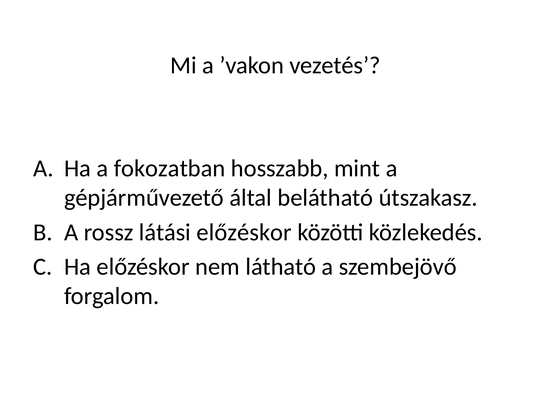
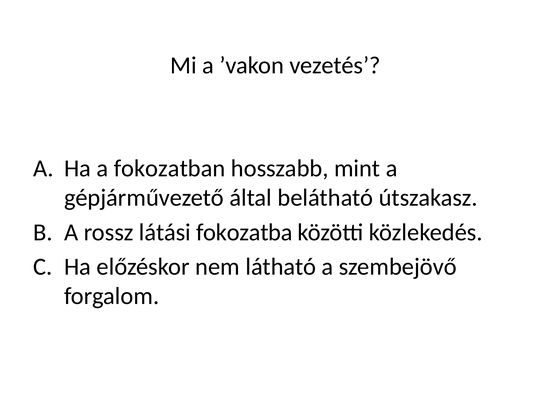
látási előzéskor: előzéskor -> fokozatba
